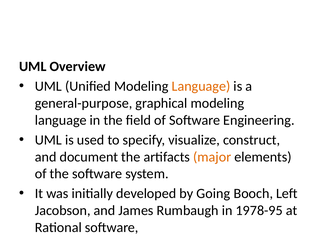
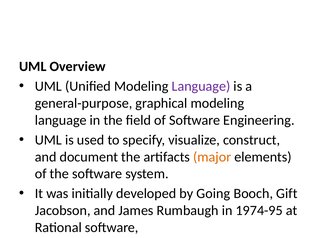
Language at (201, 86) colour: orange -> purple
Left: Left -> Gift
1978-95: 1978-95 -> 1974-95
